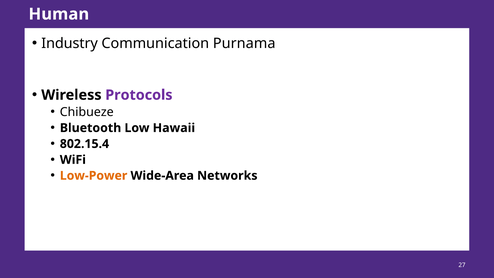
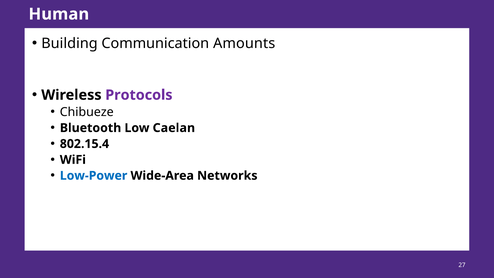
Industry: Industry -> Building
Purnama: Purnama -> Amounts
Hawaii: Hawaii -> Caelan
Low-Power colour: orange -> blue
